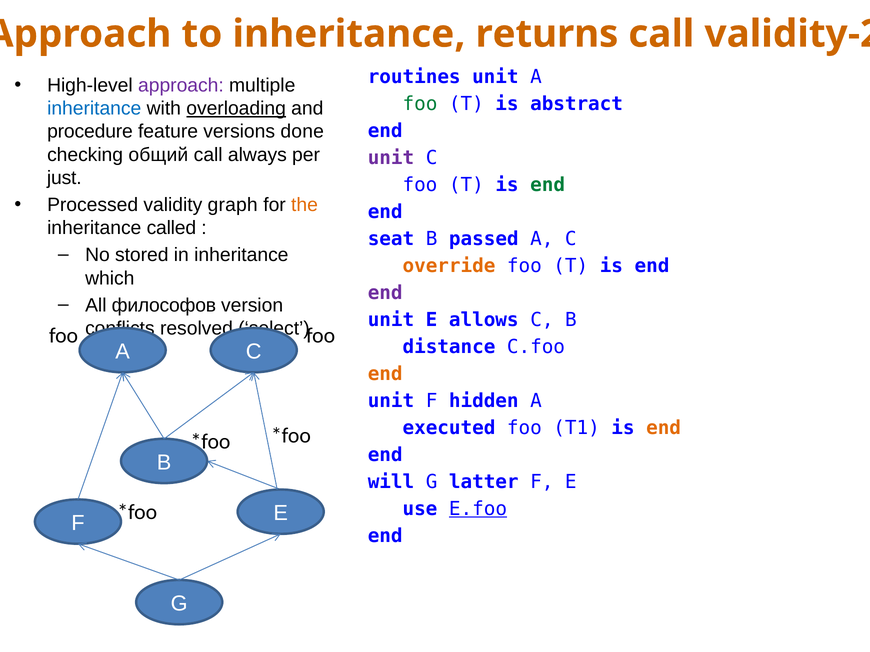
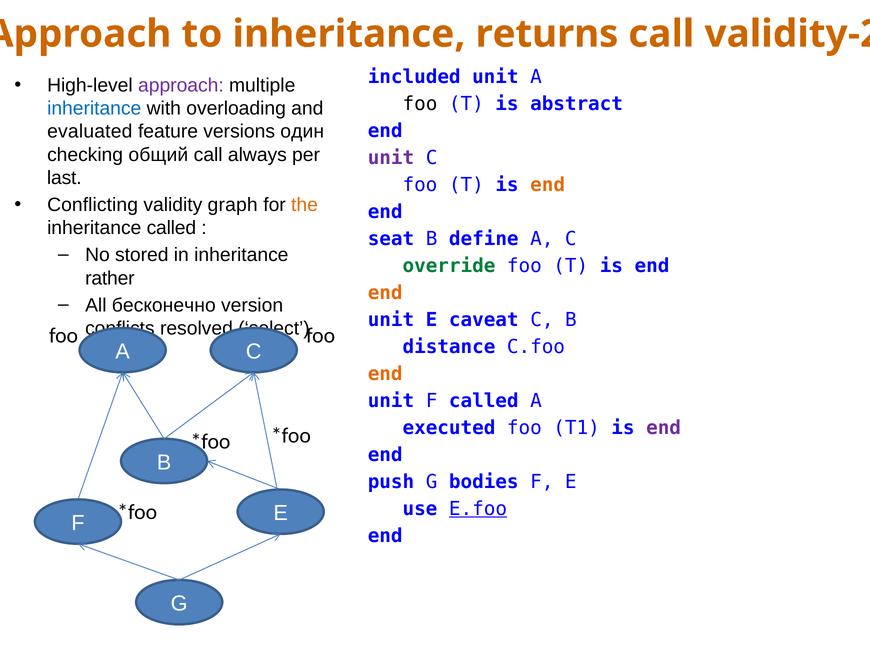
routines: routines -> included
foo at (420, 104) colour: green -> black
overloading underline: present -> none
procedure: procedure -> evaluated
done: done -> один
just: just -> last
end at (548, 185) colour: green -> orange
Processed: Processed -> Conflicting
passed: passed -> define
override colour: orange -> green
which: which -> rather
end at (385, 293) colour: purple -> orange
философов: философов -> бесконечно
allows: allows -> caveat
F hidden: hidden -> called
end at (664, 428) colour: orange -> purple
will: will -> push
latter: latter -> bodies
